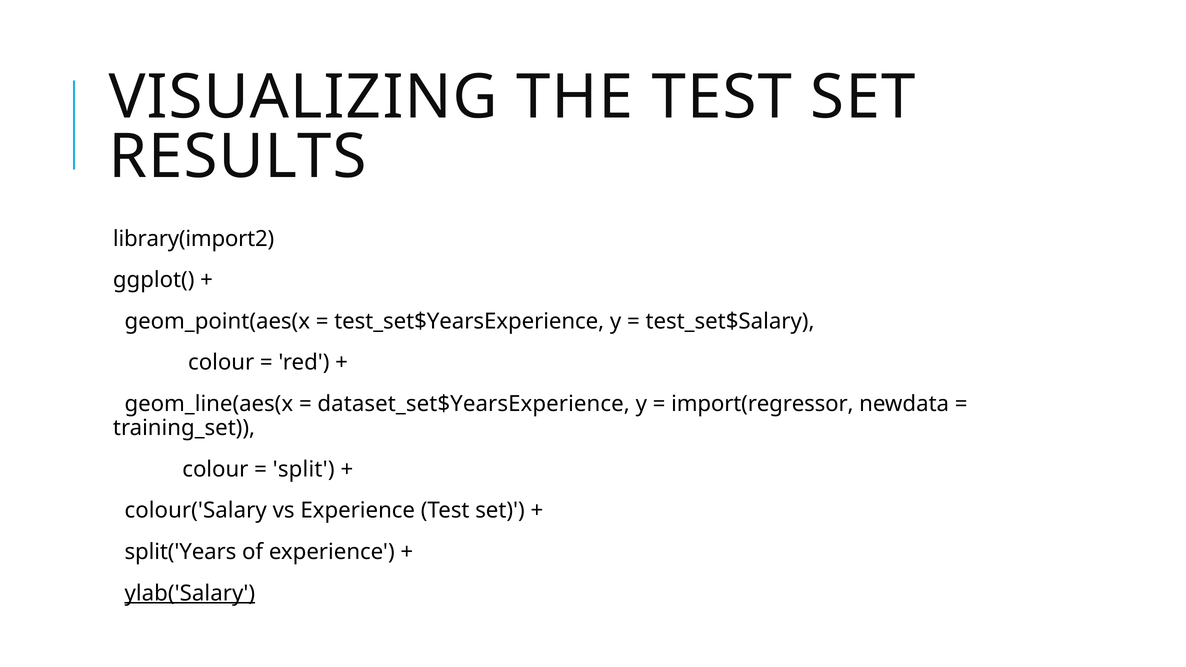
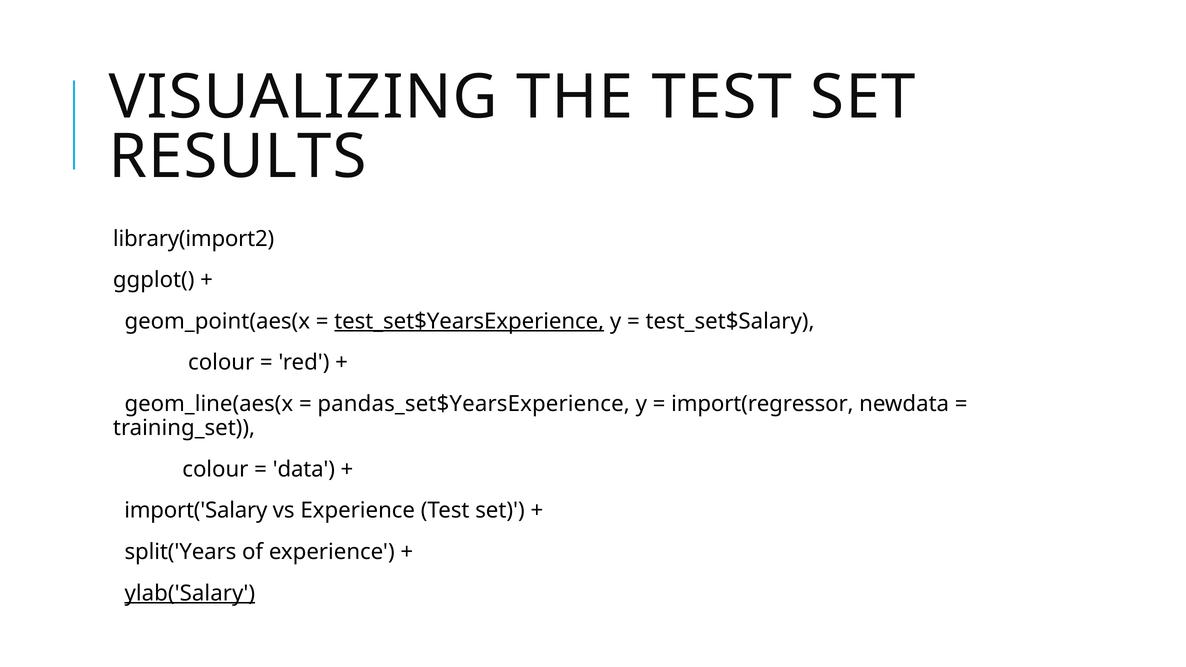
test_set$YearsExperience underline: none -> present
dataset_set$YearsExperience: dataset_set$YearsExperience -> pandas_set$YearsExperience
split: split -> data
colour('Salary: colour('Salary -> import('Salary
